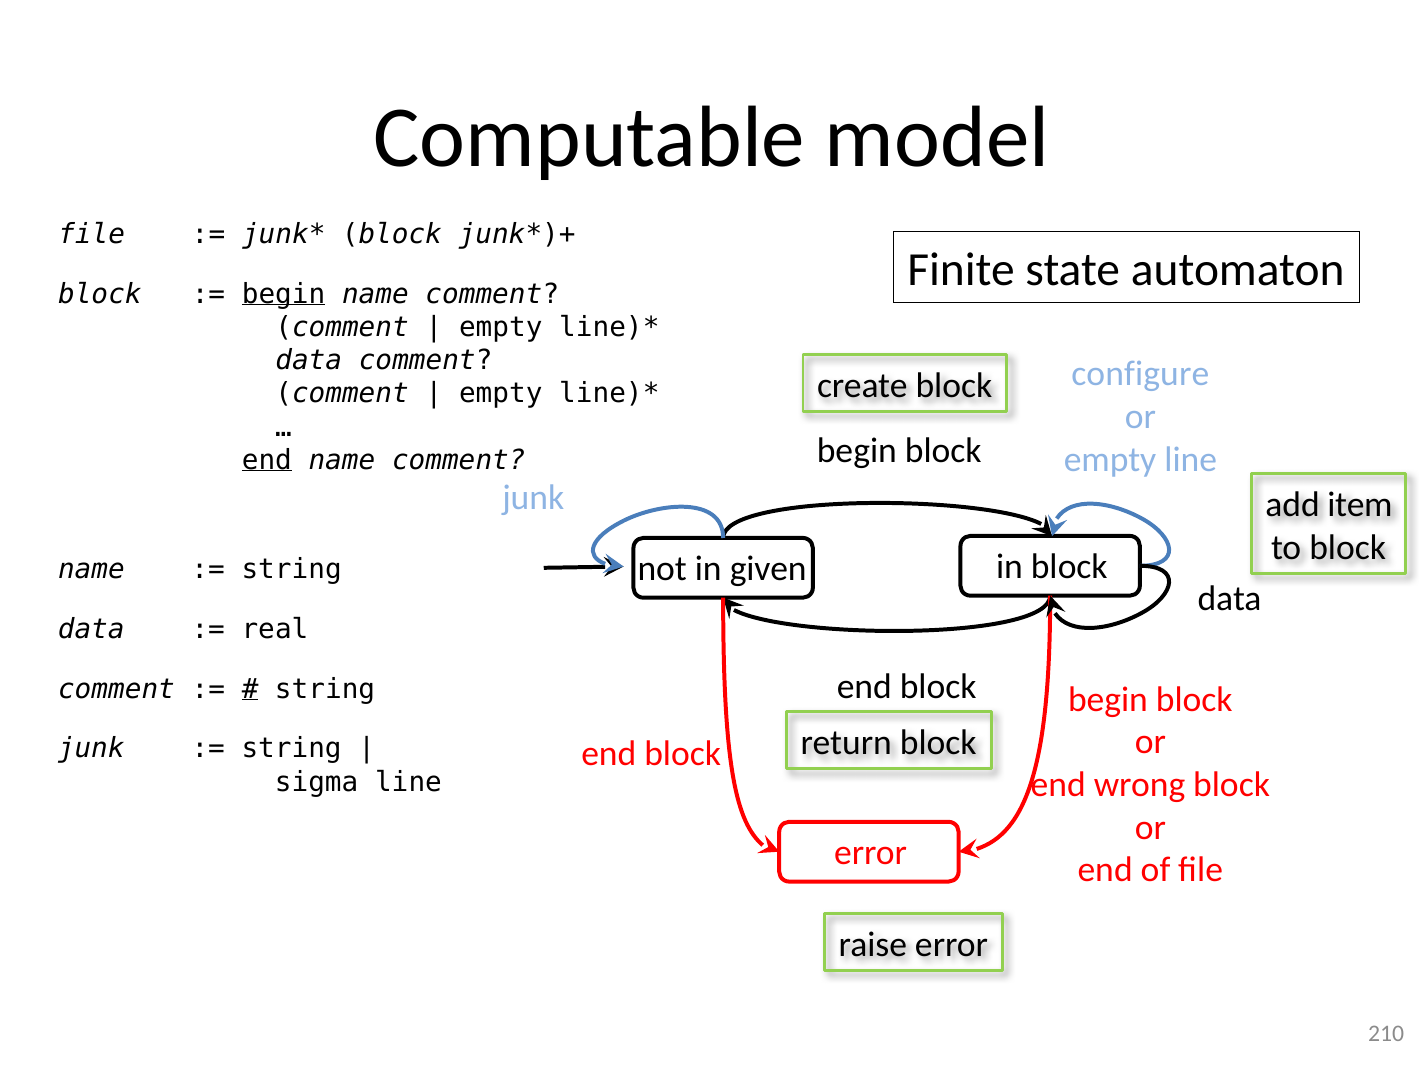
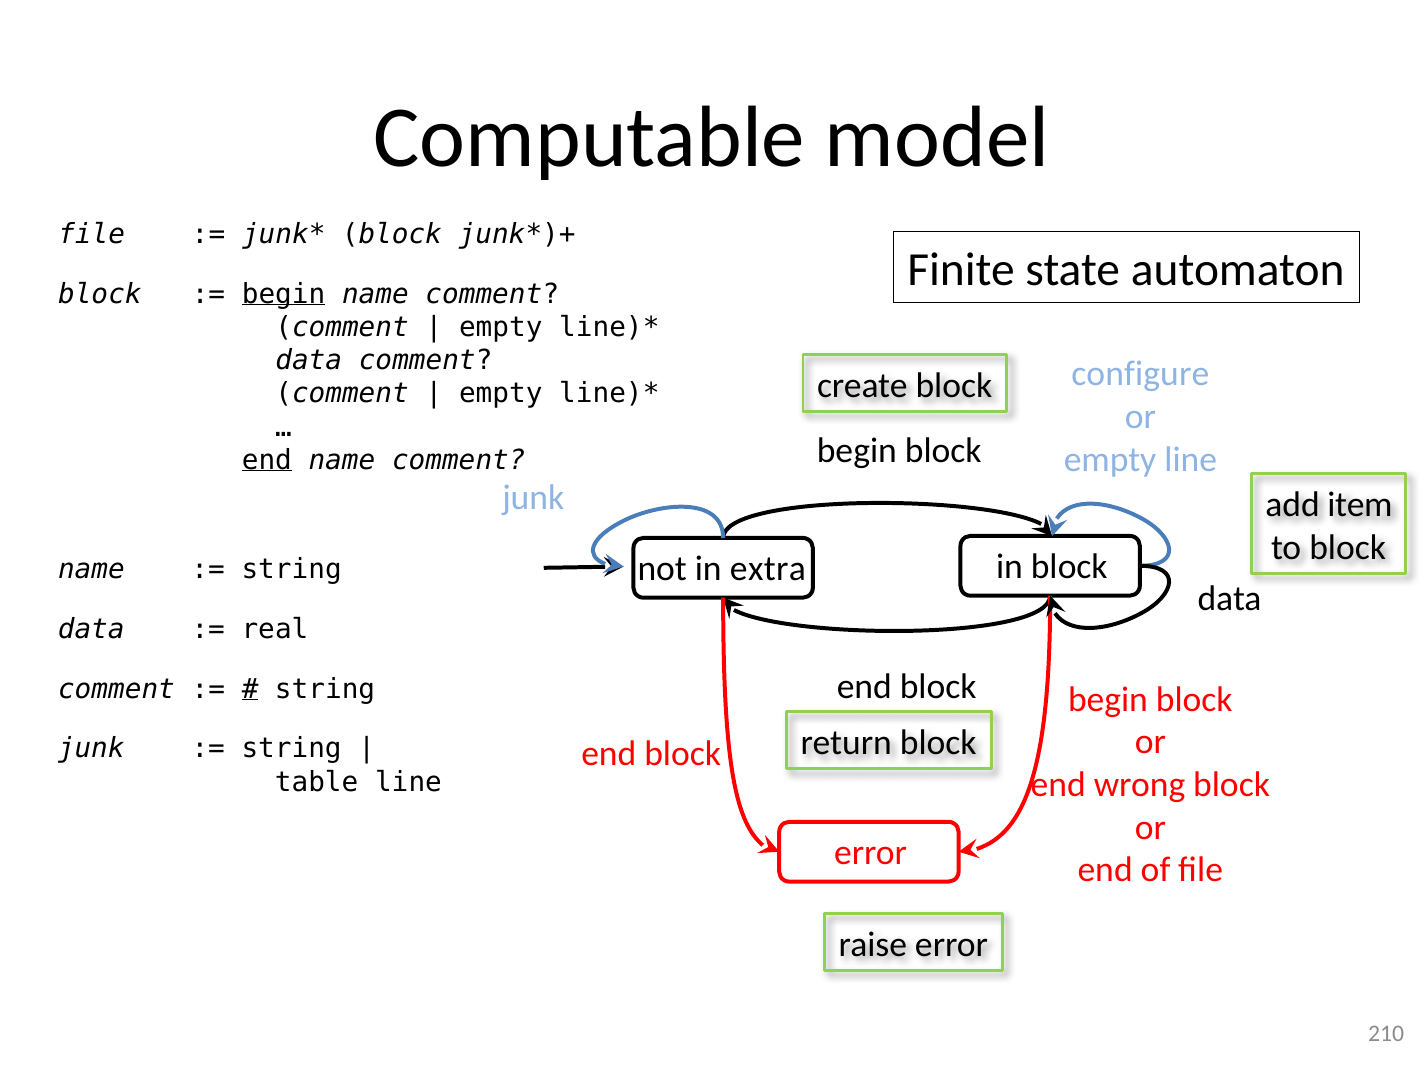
given: given -> extra
sigma: sigma -> table
